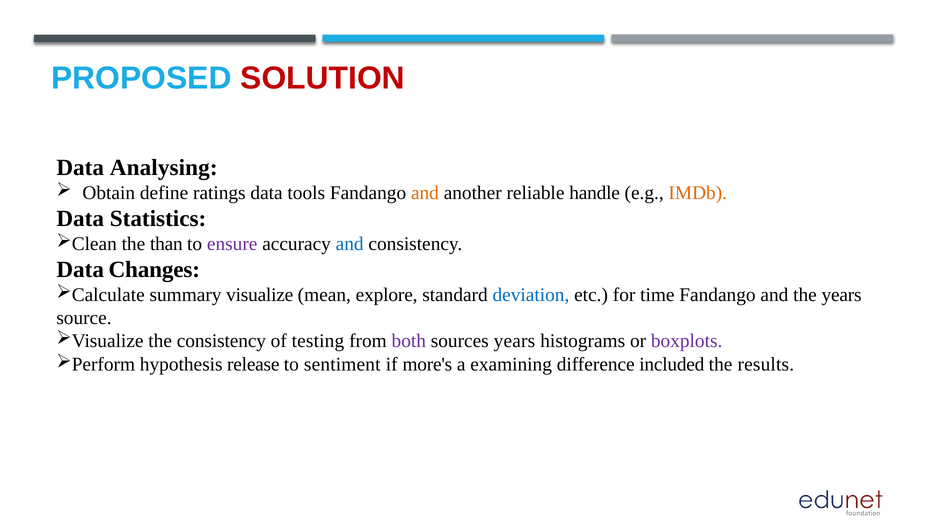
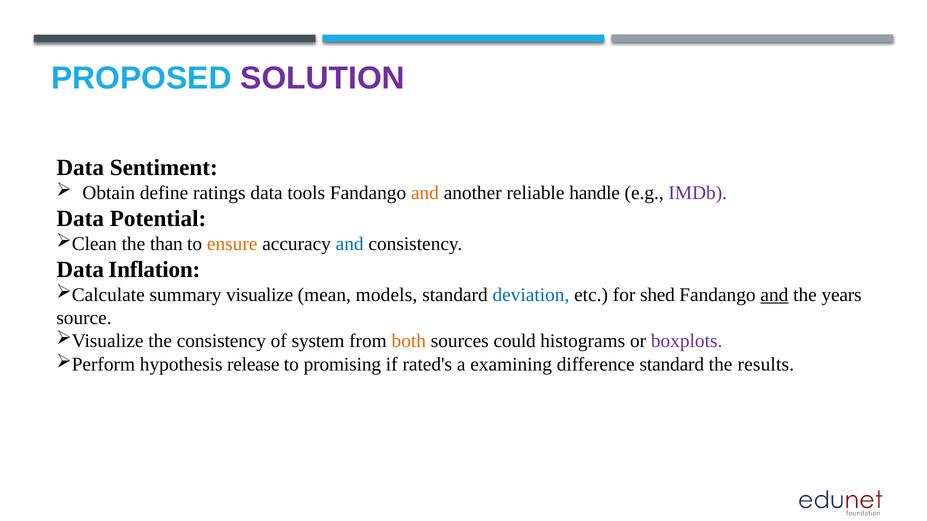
SOLUTION colour: red -> purple
Analysing: Analysing -> Sentiment
IMDb colour: orange -> purple
Statistics: Statistics -> Potential
ensure colour: purple -> orange
Changes: Changes -> Inflation
explore: explore -> models
time: time -> shed
and at (774, 295) underline: none -> present
testing: testing -> system
both colour: purple -> orange
sources years: years -> could
sentiment: sentiment -> promising
more's: more's -> rated's
difference included: included -> standard
